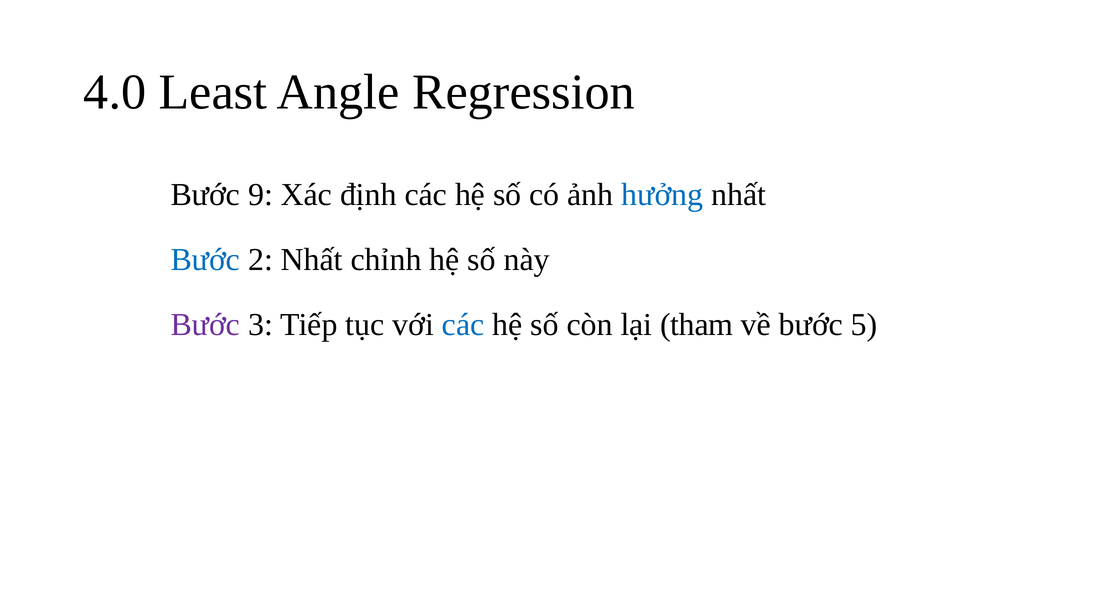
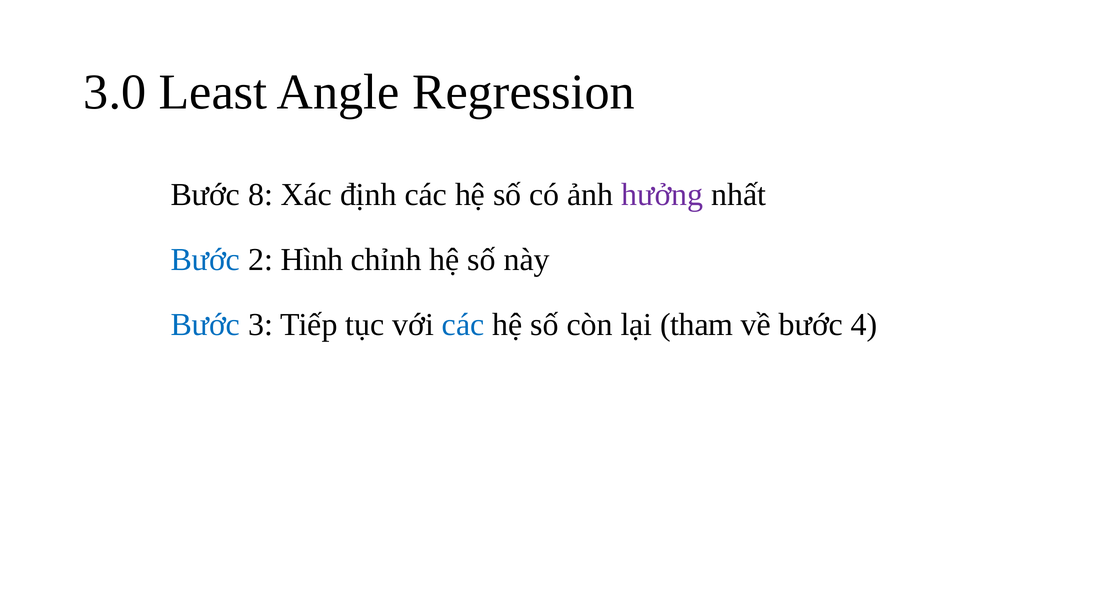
4.0: 4.0 -> 3.0
9: 9 -> 8
hưởng colour: blue -> purple
2 Nhất: Nhất -> Hình
Bước at (205, 324) colour: purple -> blue
5: 5 -> 4
